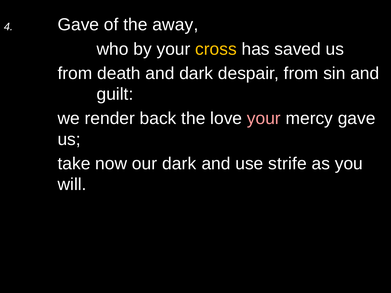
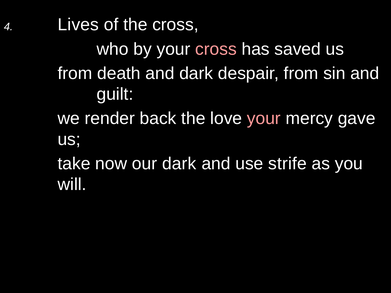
4 Gave: Gave -> Lives
the away: away -> cross
cross at (216, 49) colour: yellow -> pink
